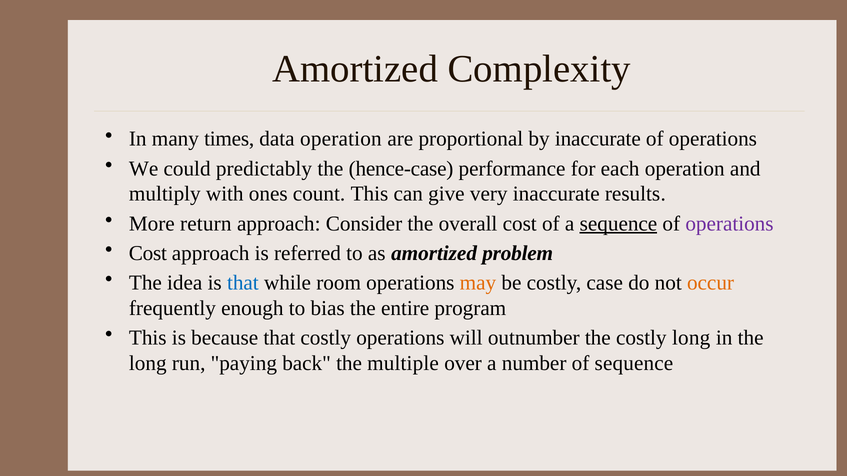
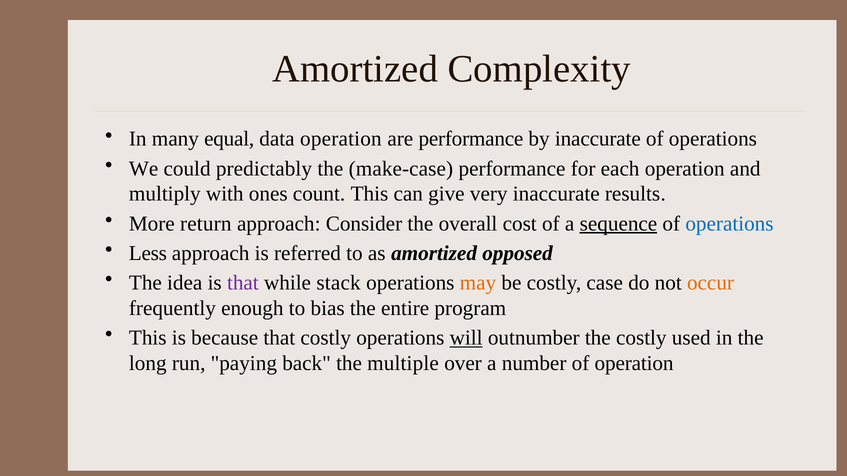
times: times -> equal
are proportional: proportional -> performance
hence-case: hence-case -> make-case
operations at (729, 224) colour: purple -> blue
Cost at (148, 253): Cost -> Less
problem: problem -> opposed
that at (243, 283) colour: blue -> purple
room: room -> stack
will underline: none -> present
costly long: long -> used
of sequence: sequence -> operation
